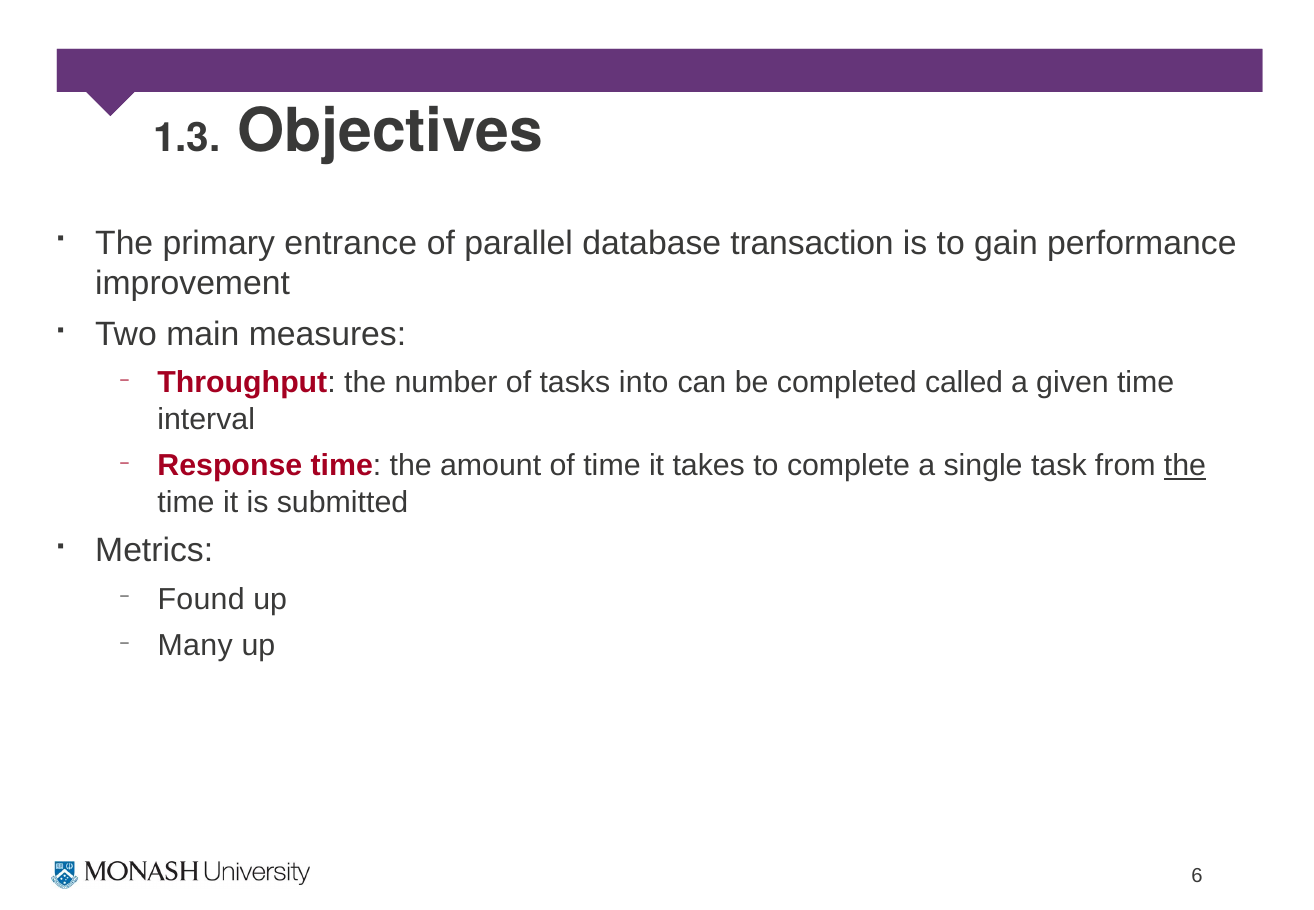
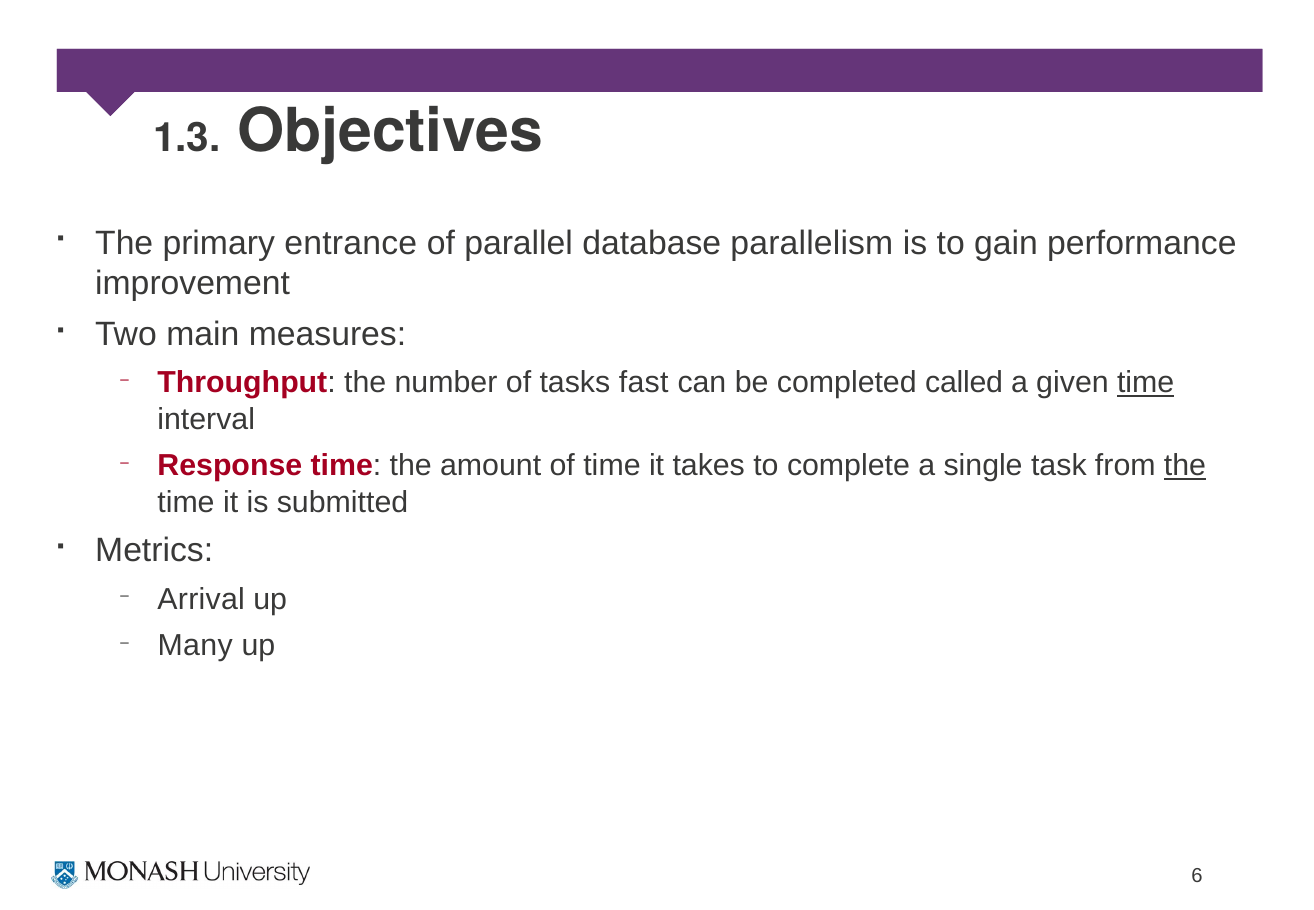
transaction: transaction -> parallelism
into: into -> fast
time at (1146, 383) underline: none -> present
Found: Found -> Arrival
